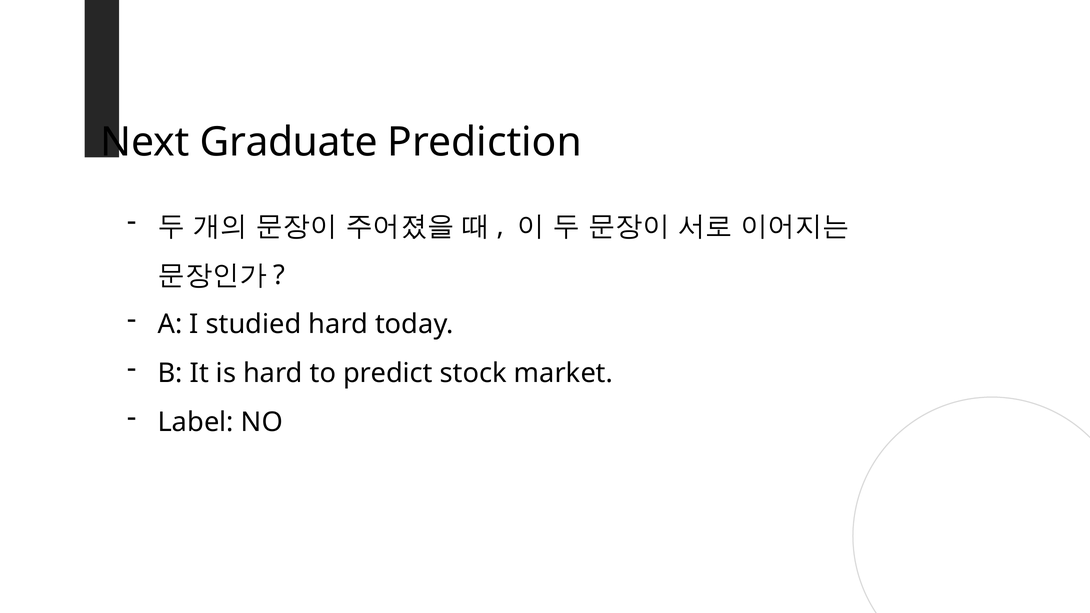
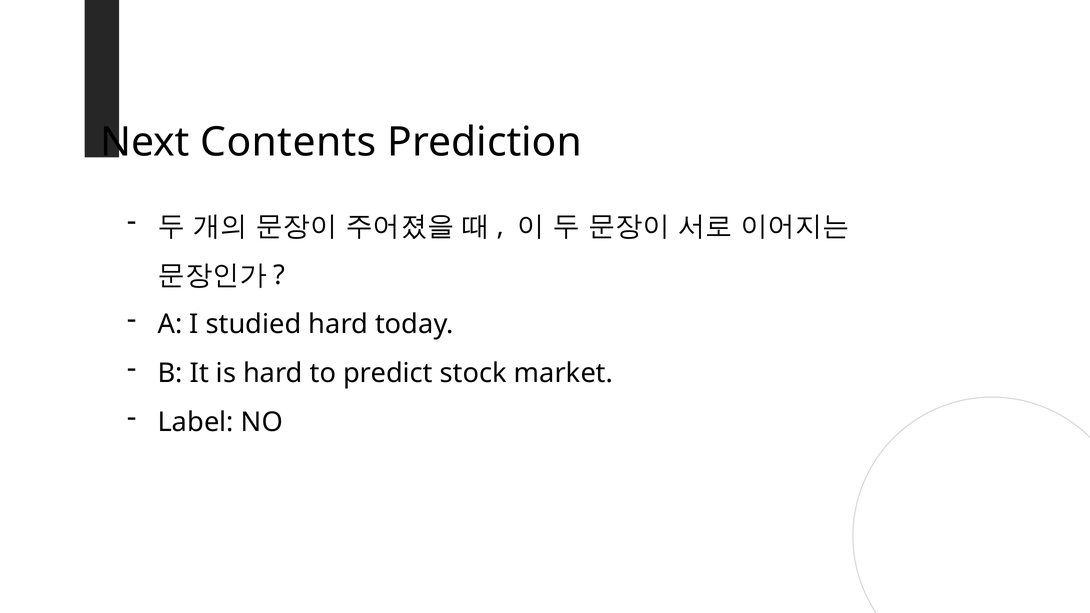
Graduate: Graduate -> Contents
